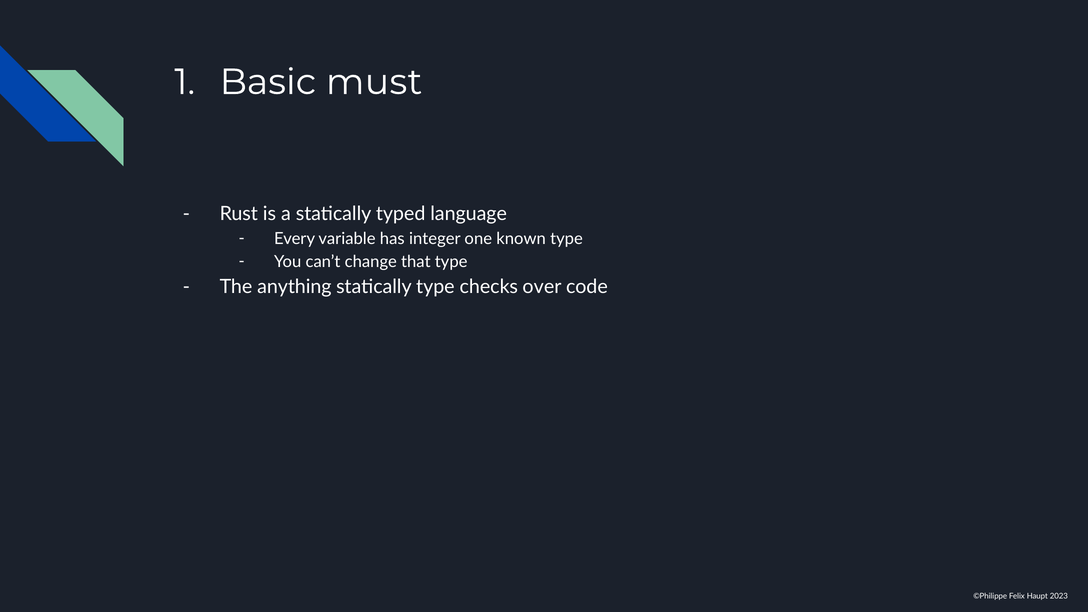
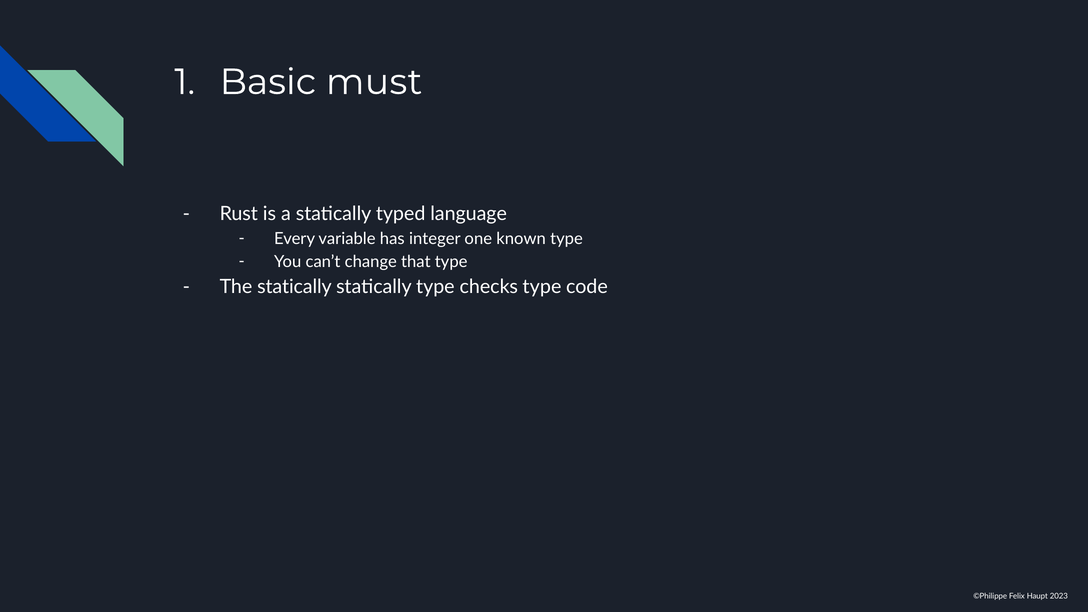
The anything: anything -> statically
checks over: over -> type
